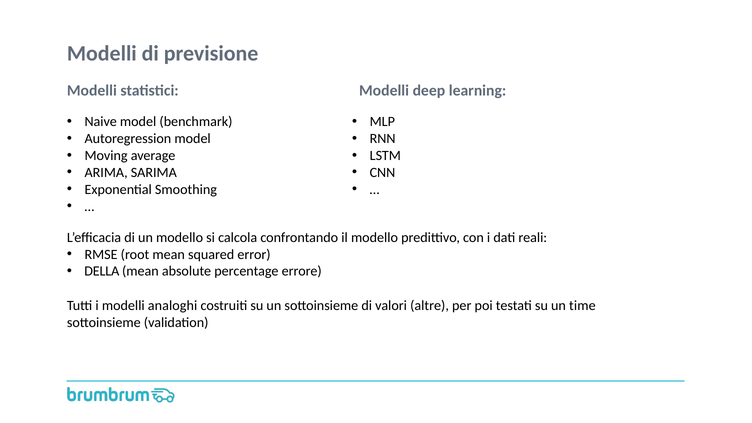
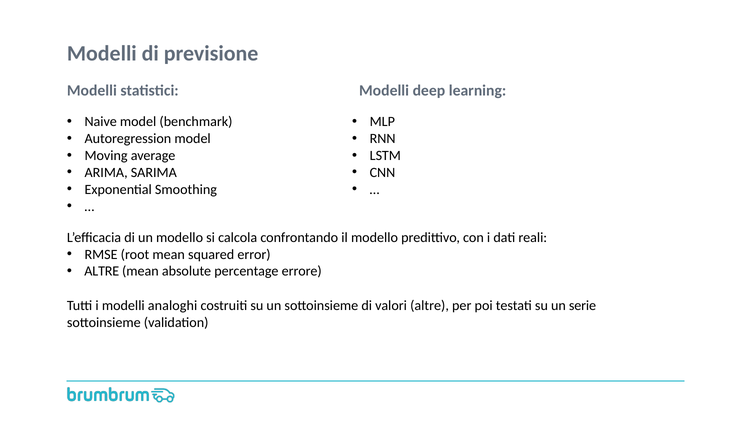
DELLA at (102, 271): DELLA -> ALTRE
time: time -> serie
